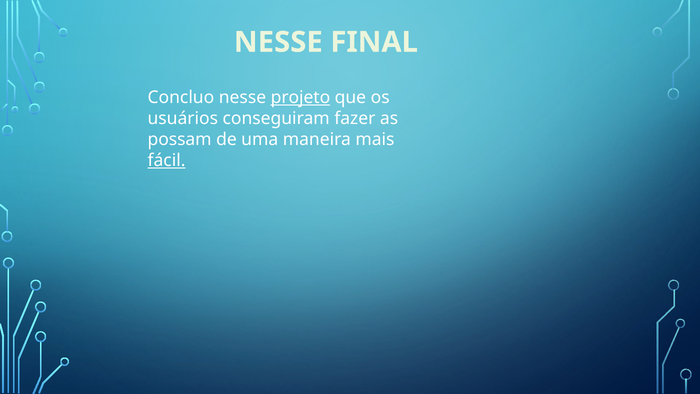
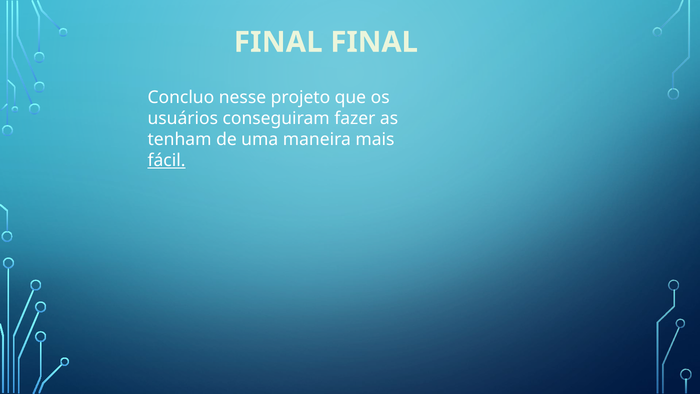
NESSE at (278, 42): NESSE -> FINAL
projeto underline: present -> none
possam: possam -> tenham
